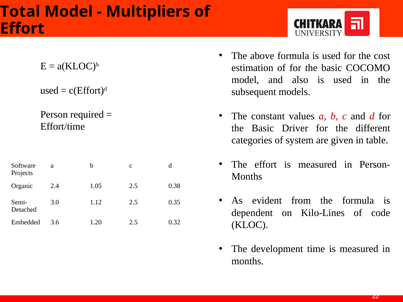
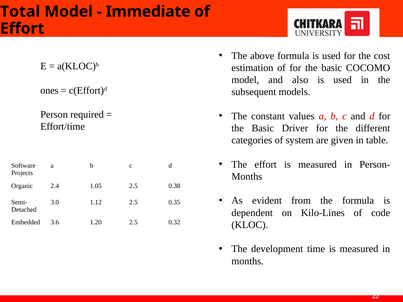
Multipliers: Multipliers -> Immediate
used at (49, 90): used -> ones
